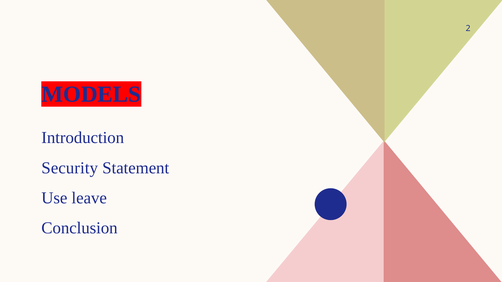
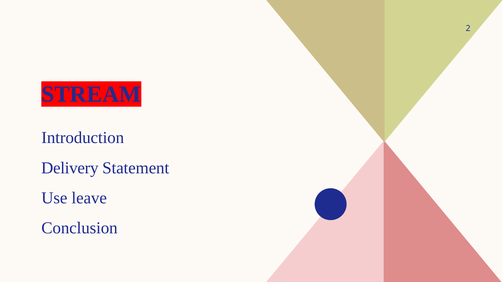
MODELS: MODELS -> STREAM
Security: Security -> Delivery
